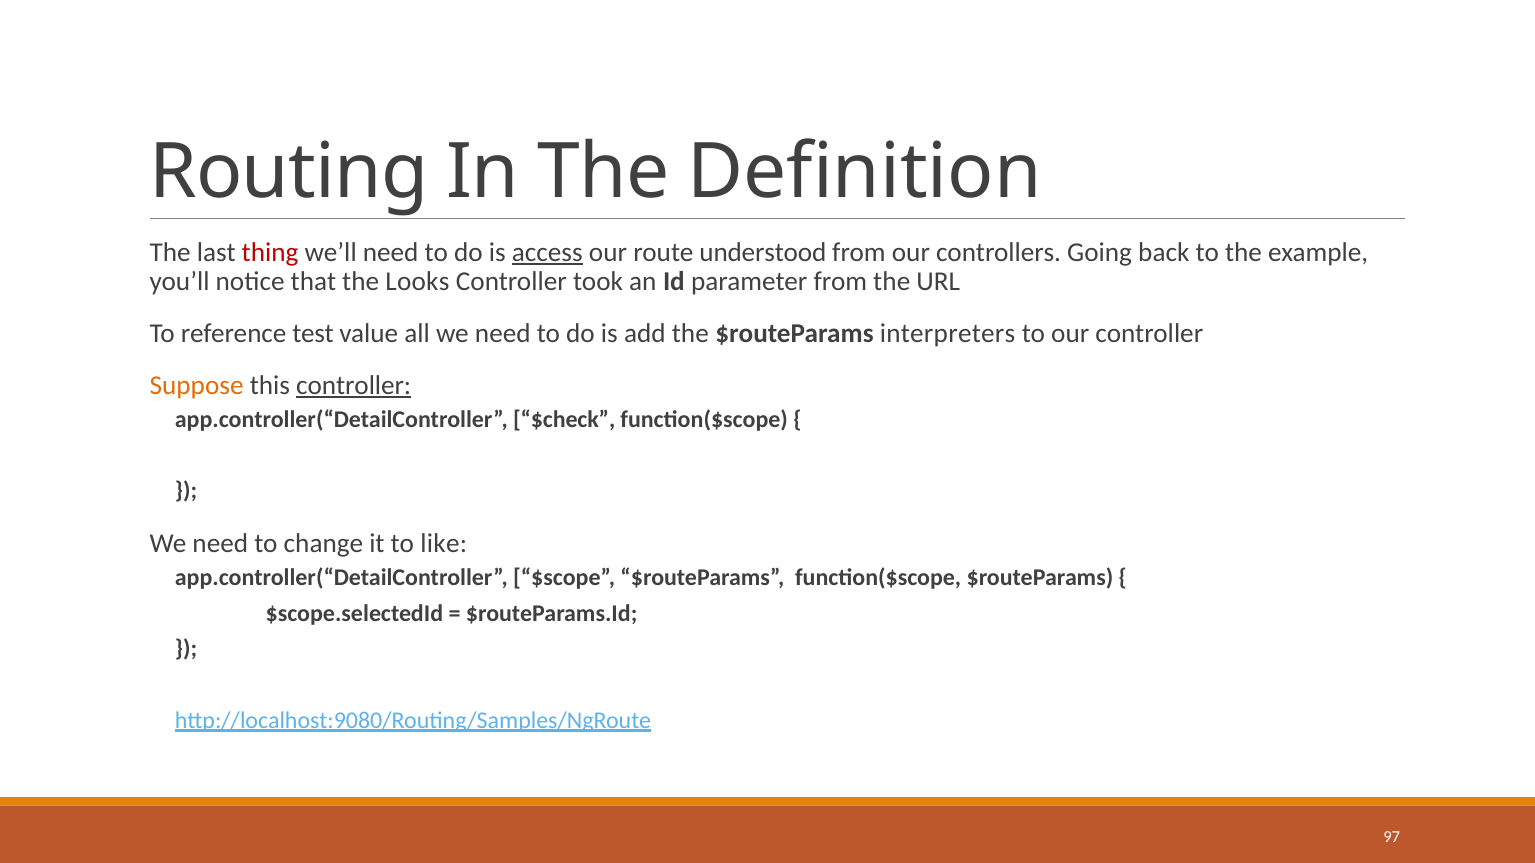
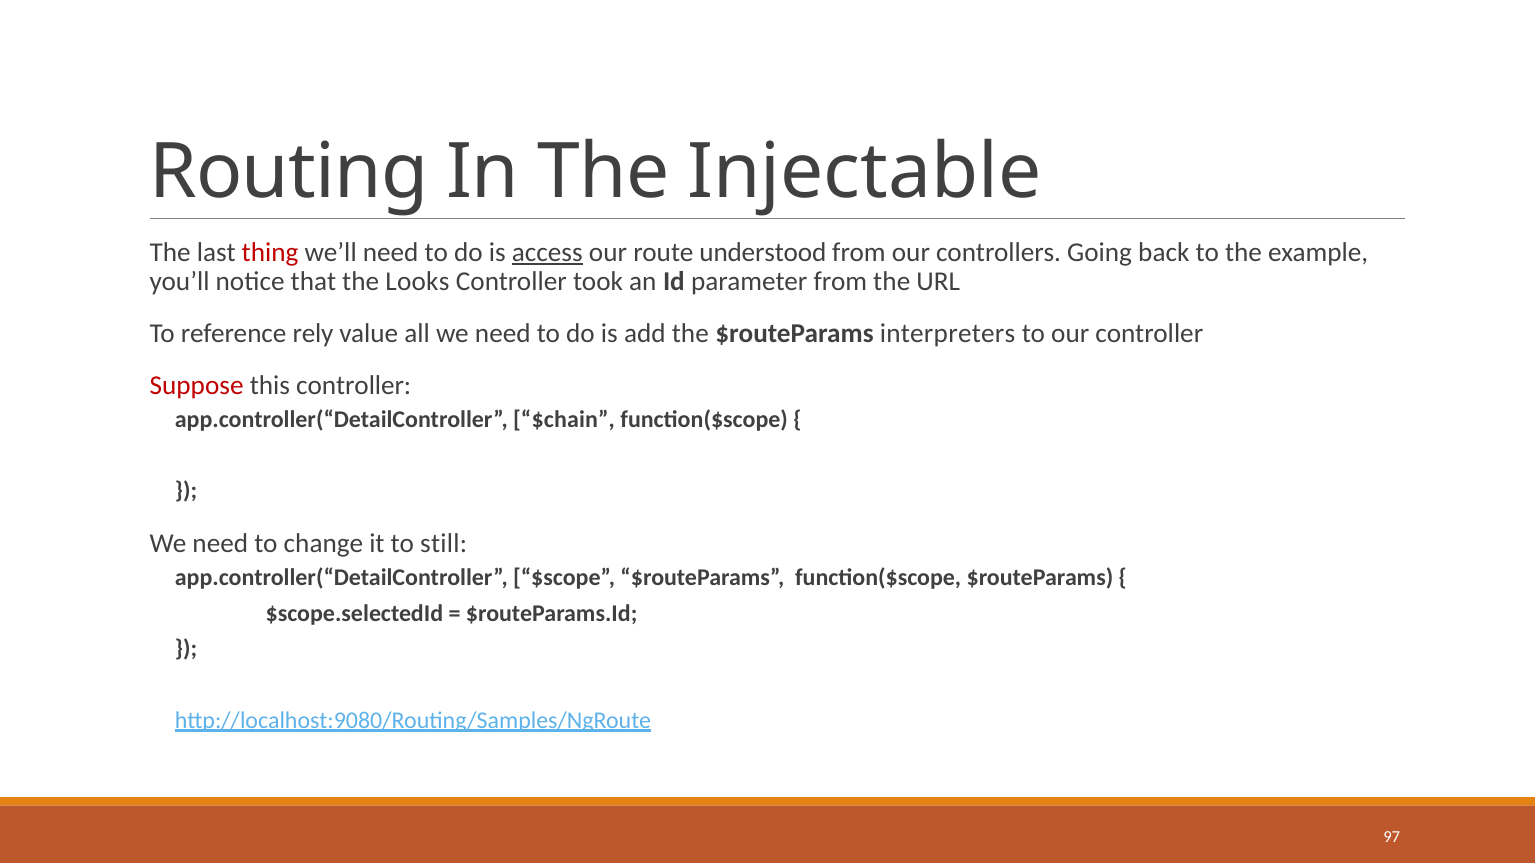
Definition: Definition -> Injectable
test: test -> rely
Suppose colour: orange -> red
controller at (354, 386) underline: present -> none
$check: $check -> $chain
like: like -> still
